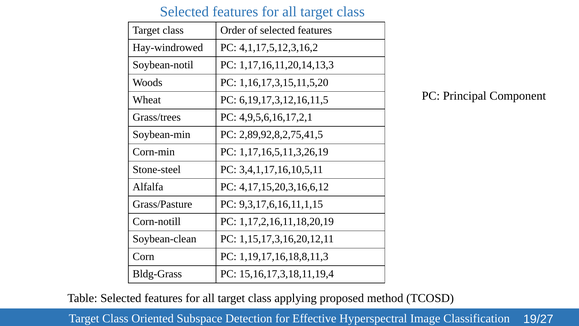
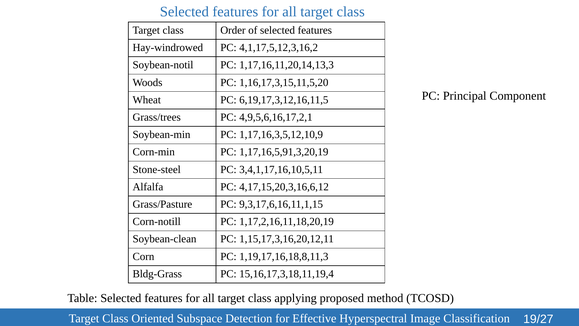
2,89,92,8,2,75,41,5: 2,89,92,8,2,75,41,5 -> 1,17,16,3,5,12,10,9
1,17,16,5,11,3,26,19: 1,17,16,5,11,3,26,19 -> 1,17,16,5,91,3,20,19
